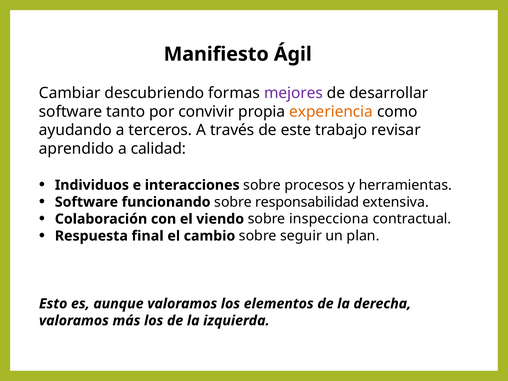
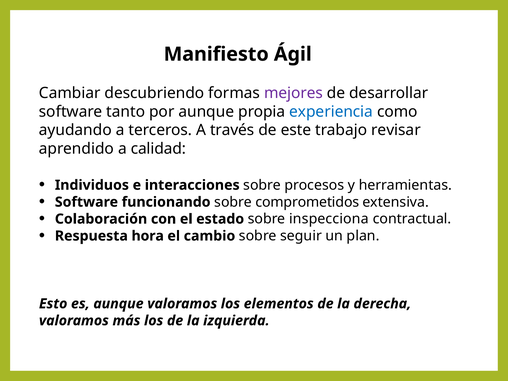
por convivir: convivir -> aunque
experiencia colour: orange -> blue
responsabilidad: responsabilidad -> comprometidos
viendo: viendo -> estado
final: final -> hora
